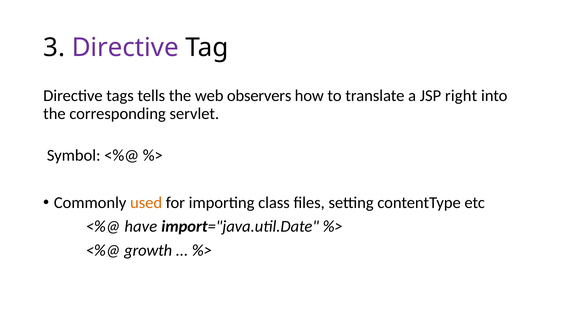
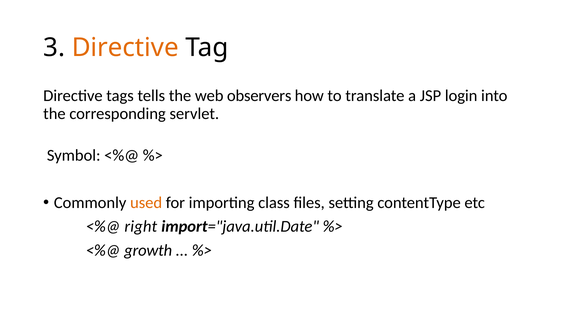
Directive at (125, 48) colour: purple -> orange
right: right -> login
have: have -> right
